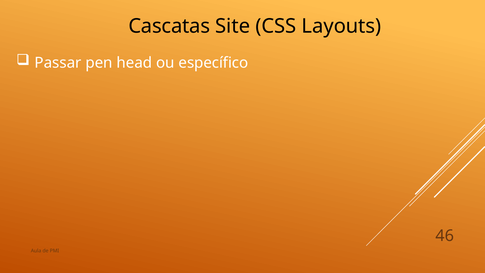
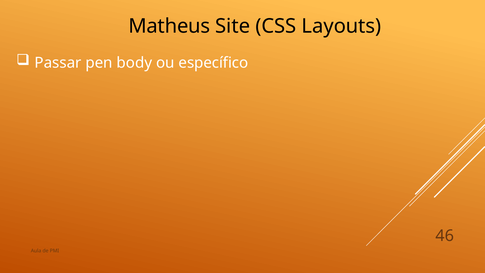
Cascatas: Cascatas -> Matheus
head: head -> body
